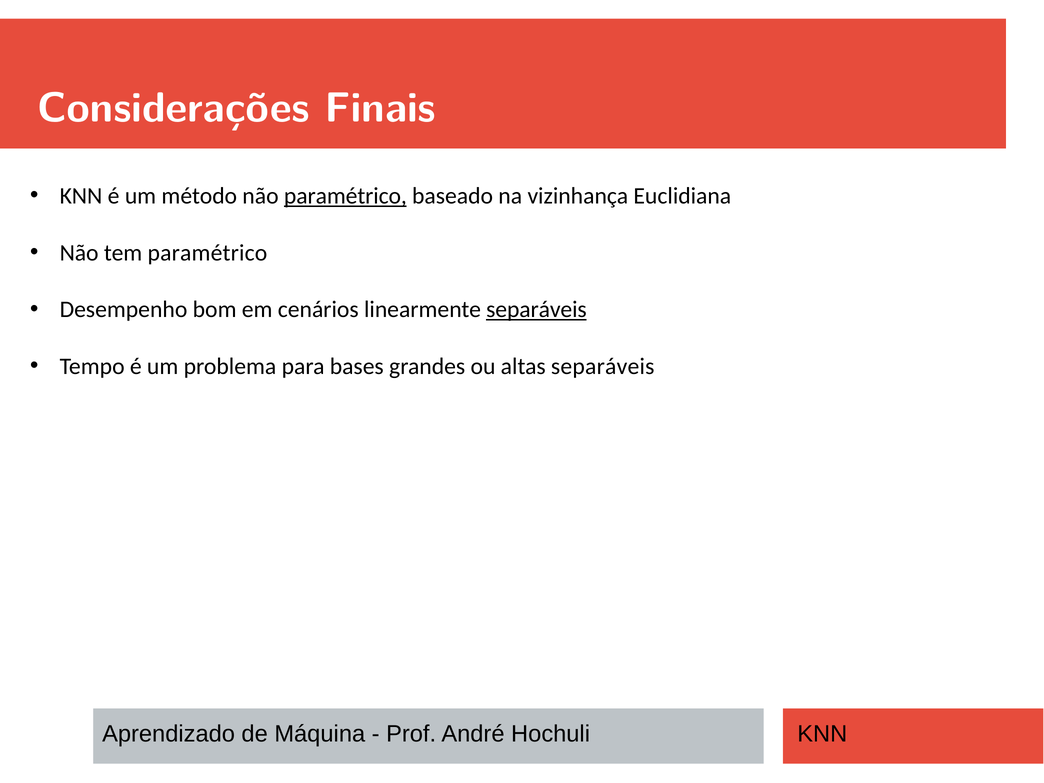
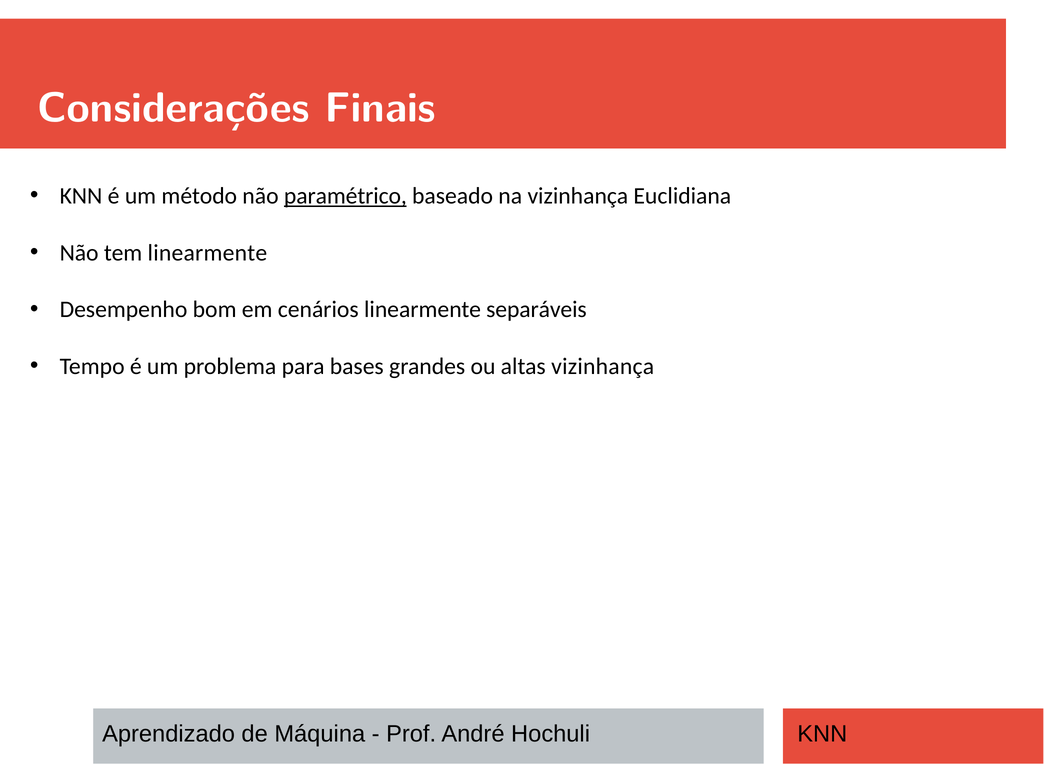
tem paramétrico: paramétrico -> linearmente
separáveis at (536, 310) underline: present -> none
altas separáveis: separáveis -> vizinhança
